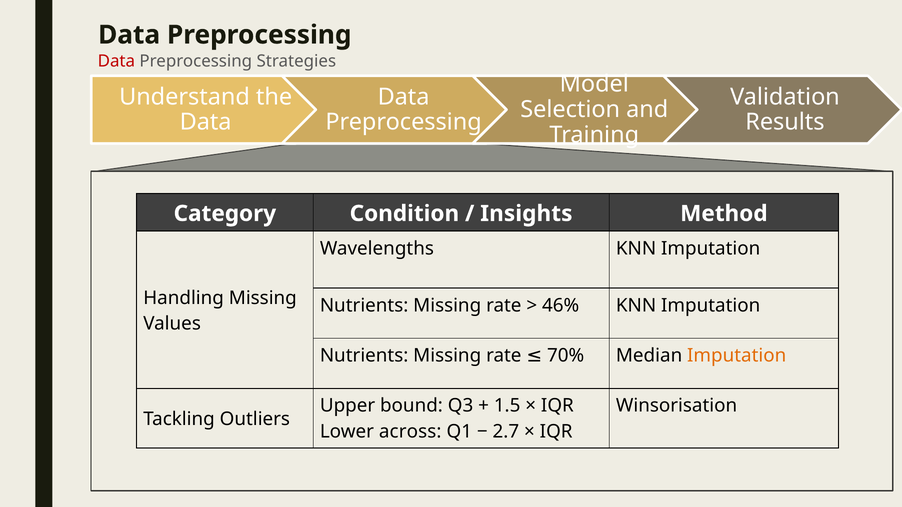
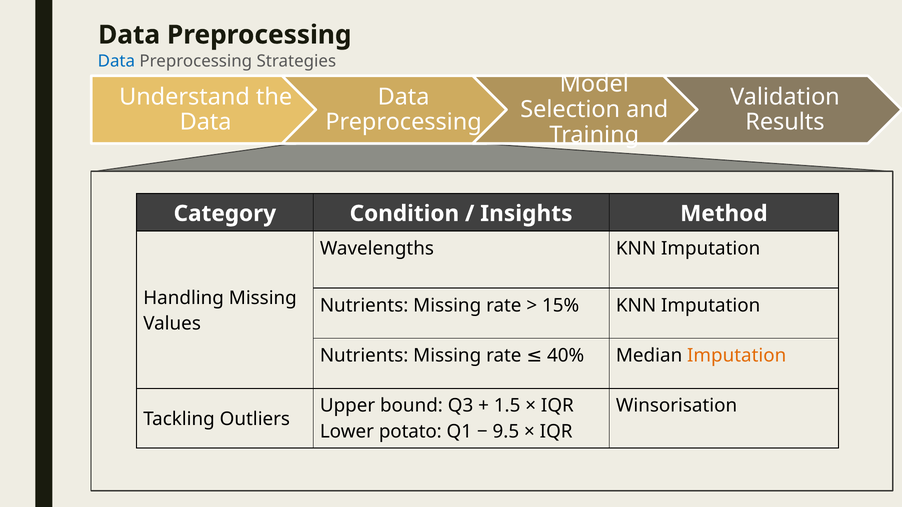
Data at (116, 61) colour: red -> blue
46%: 46% -> 15%
70%: 70% -> 40%
across: across -> potato
2.7: 2.7 -> 9.5
